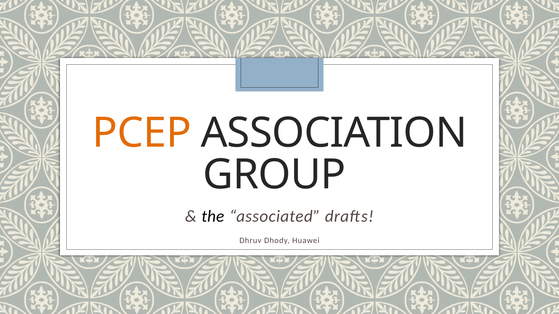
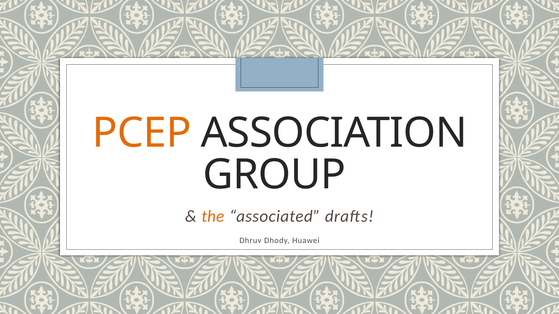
the colour: black -> orange
